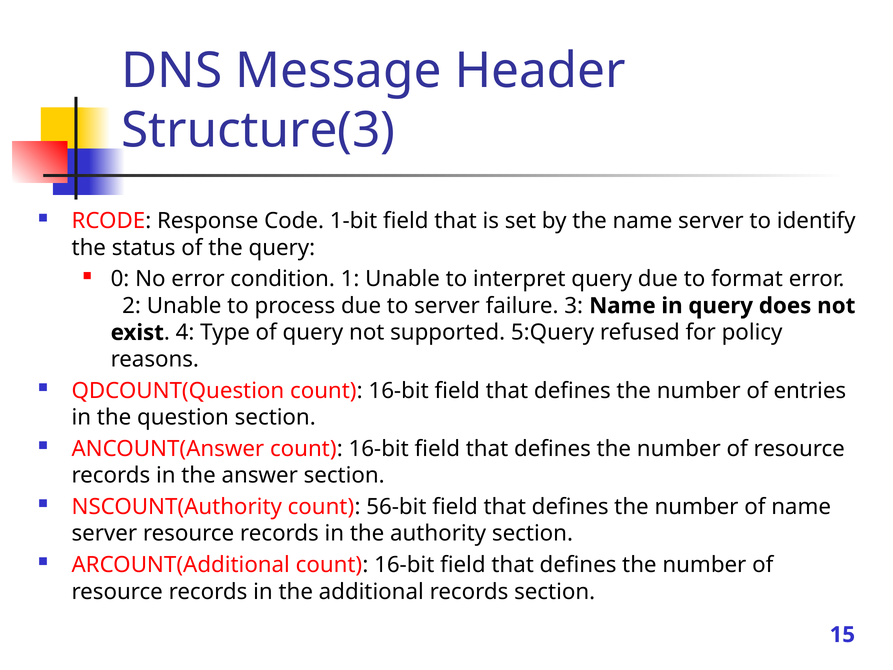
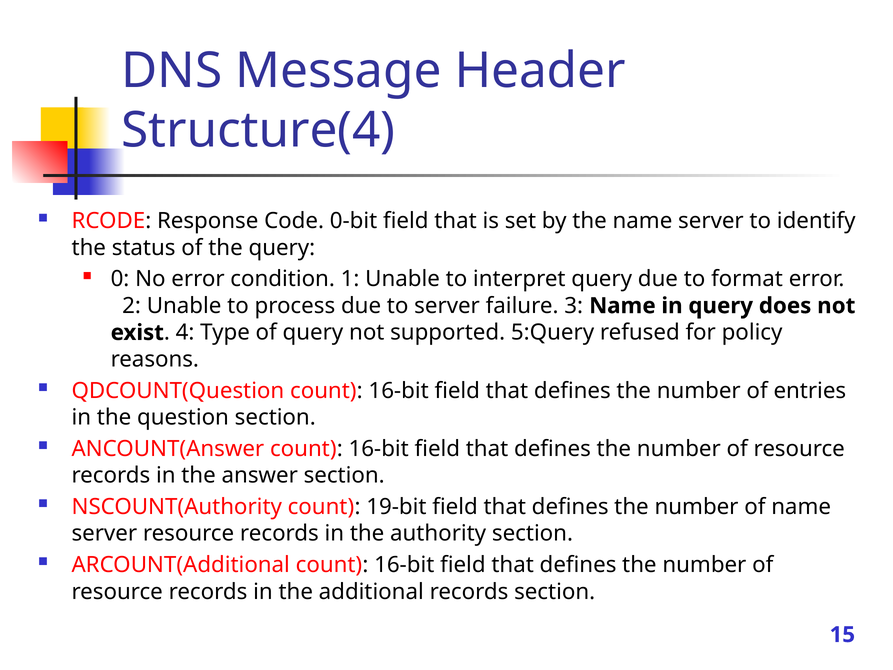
Structure(3: Structure(3 -> Structure(4
1-bit: 1-bit -> 0-bit
56-bit: 56-bit -> 19-bit
